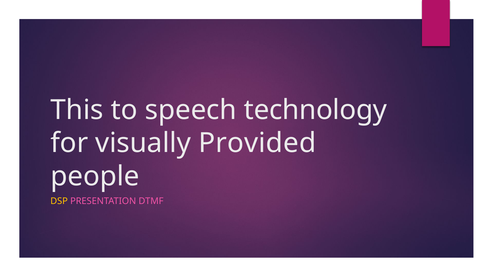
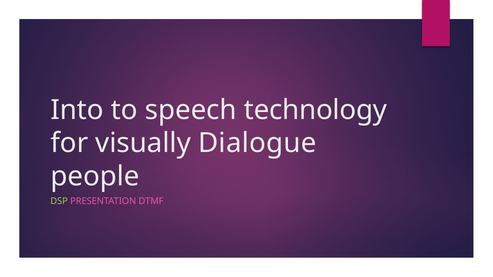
This: This -> Into
Provided: Provided -> Dialogue
DSP colour: yellow -> light green
